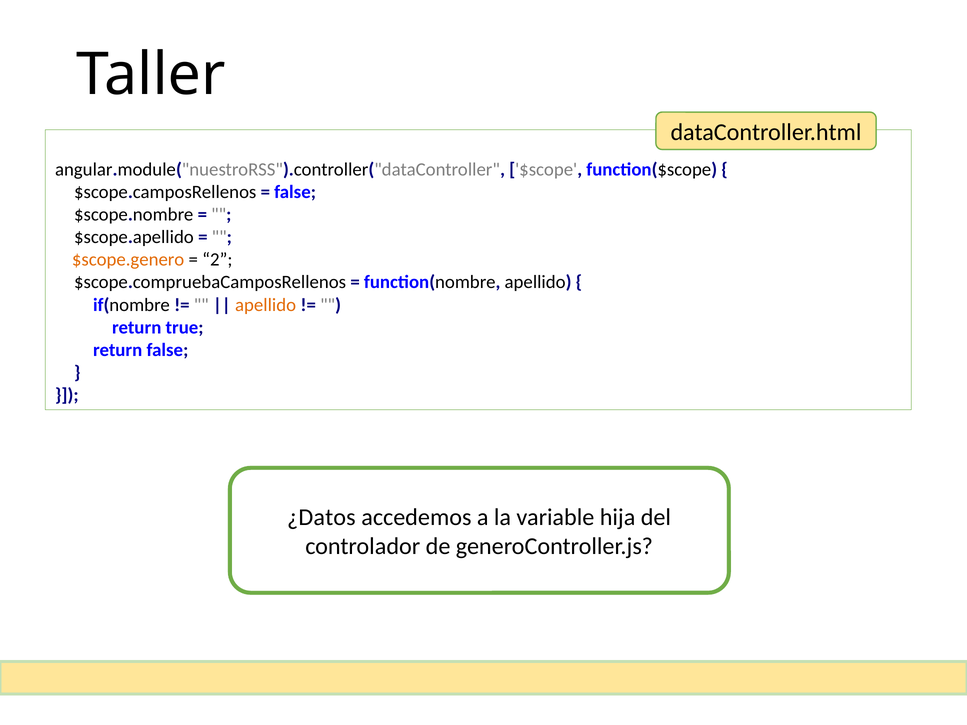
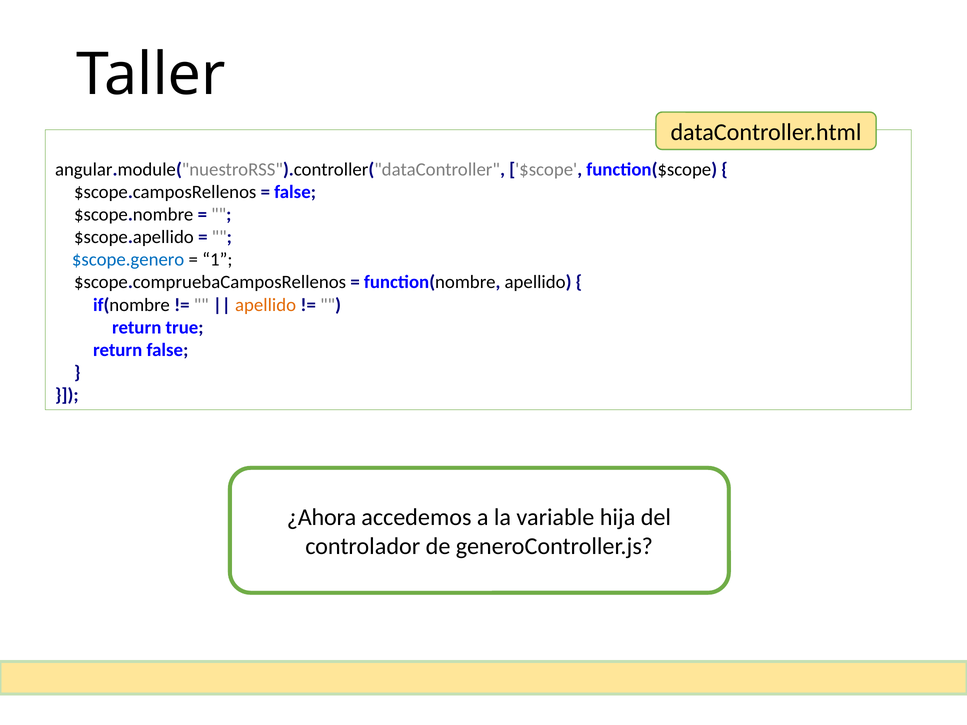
$scope.genero colour: orange -> blue
2: 2 -> 1
¿Datos: ¿Datos -> ¿Ahora
